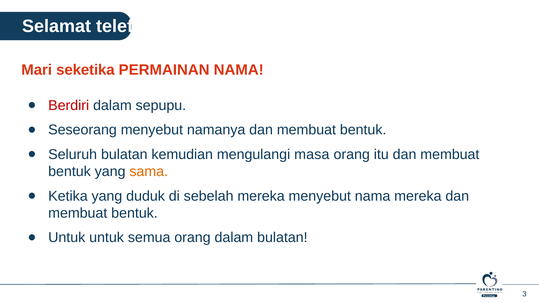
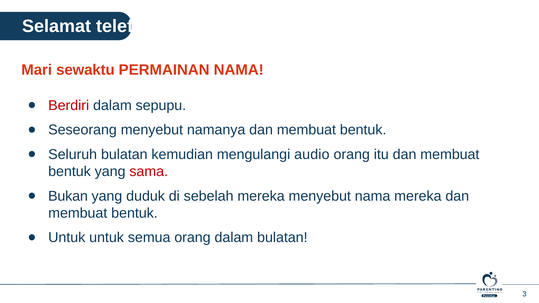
seketika: seketika -> sewaktu
masa: masa -> audio
sama colour: orange -> red
Ketika: Ketika -> Bukan
